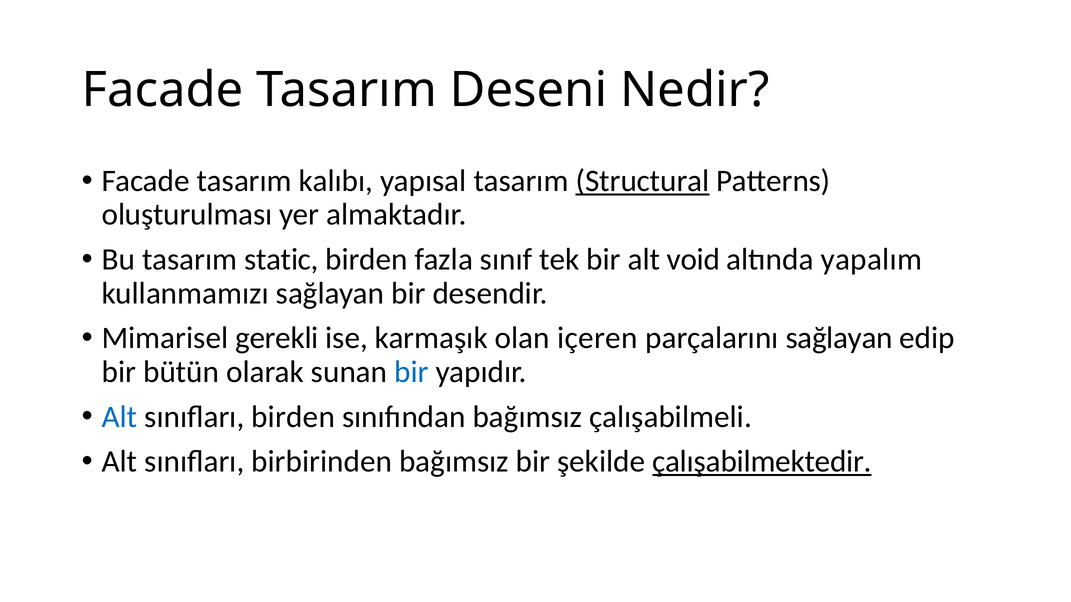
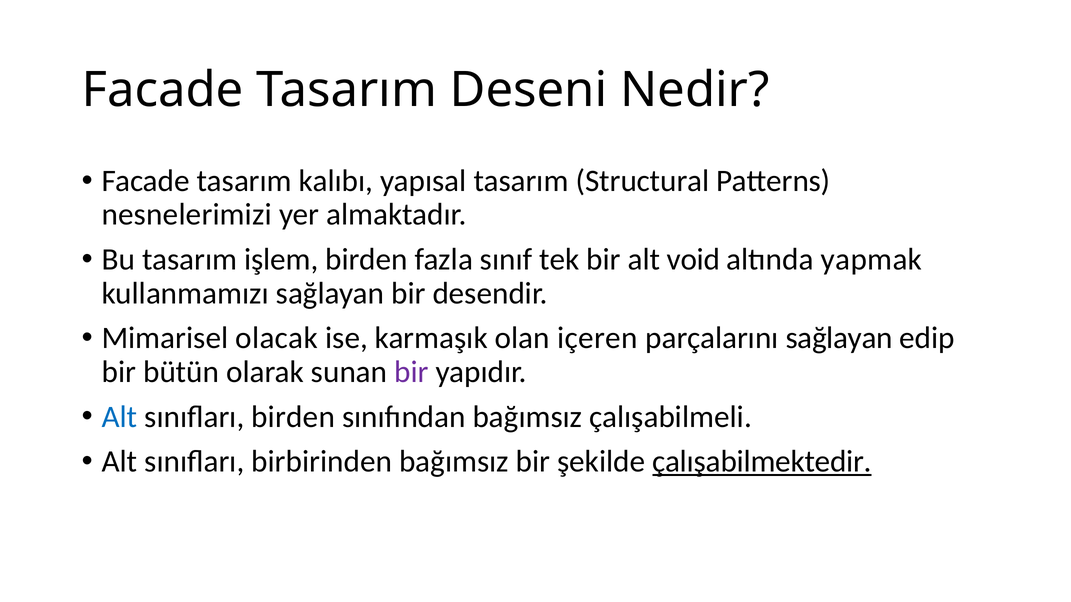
Structural underline: present -> none
oluşturulması: oluşturulması -> nesnelerimizi
static: static -> işlem
yapalım: yapalım -> yapmak
gerekli: gerekli -> olacak
bir at (411, 372) colour: blue -> purple
